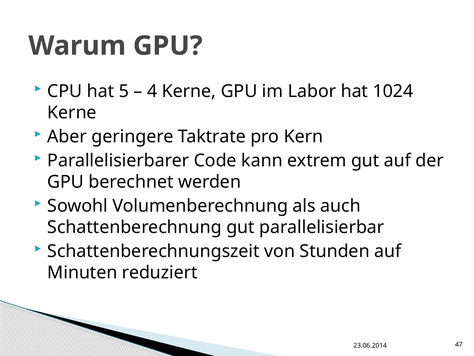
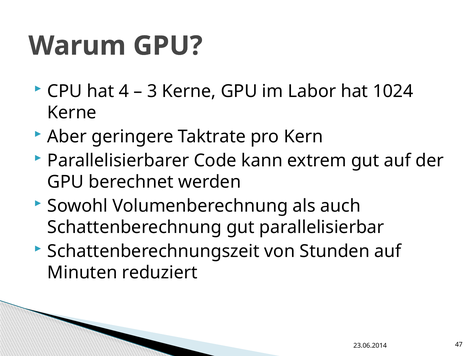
5: 5 -> 4
4: 4 -> 3
